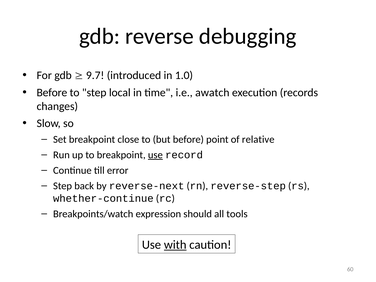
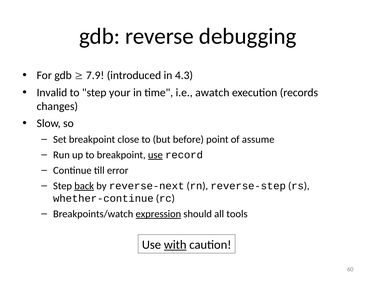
9.7: 9.7 -> 7.9
1.0: 1.0 -> 4.3
Before at (52, 93): Before -> Invalid
local: local -> your
relative: relative -> assume
back underline: none -> present
expression underline: none -> present
